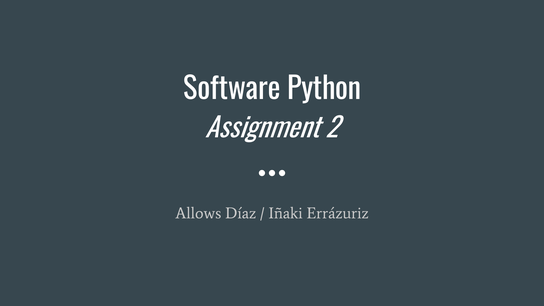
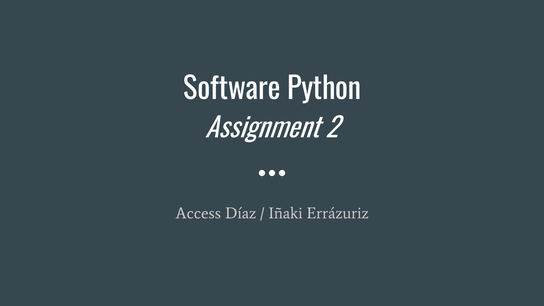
Allows: Allows -> Access
